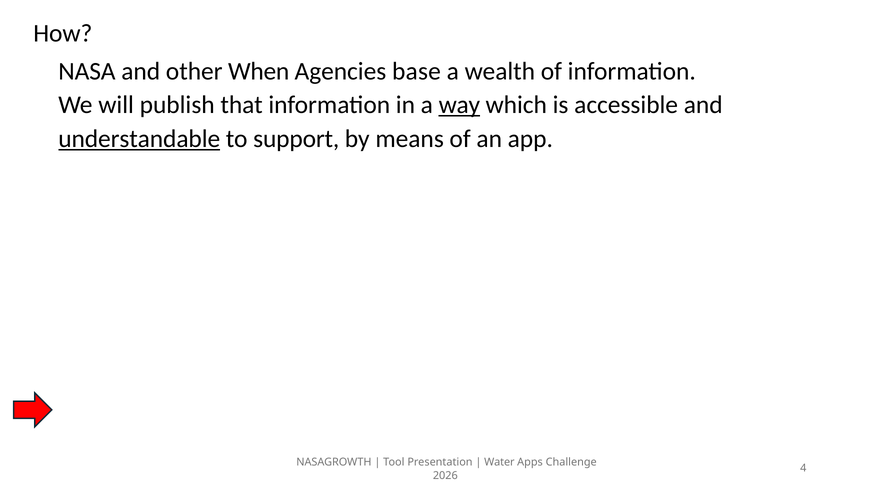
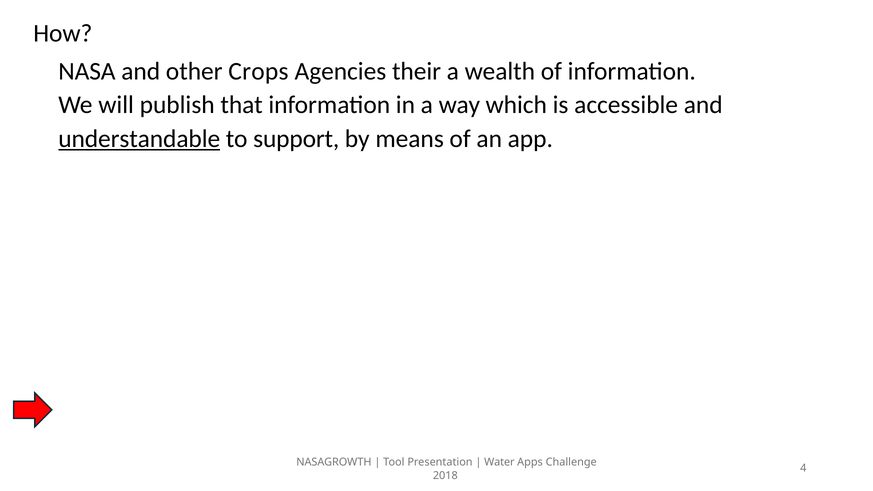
When: When -> Crops
base: base -> their
way underline: present -> none
2026: 2026 -> 2018
